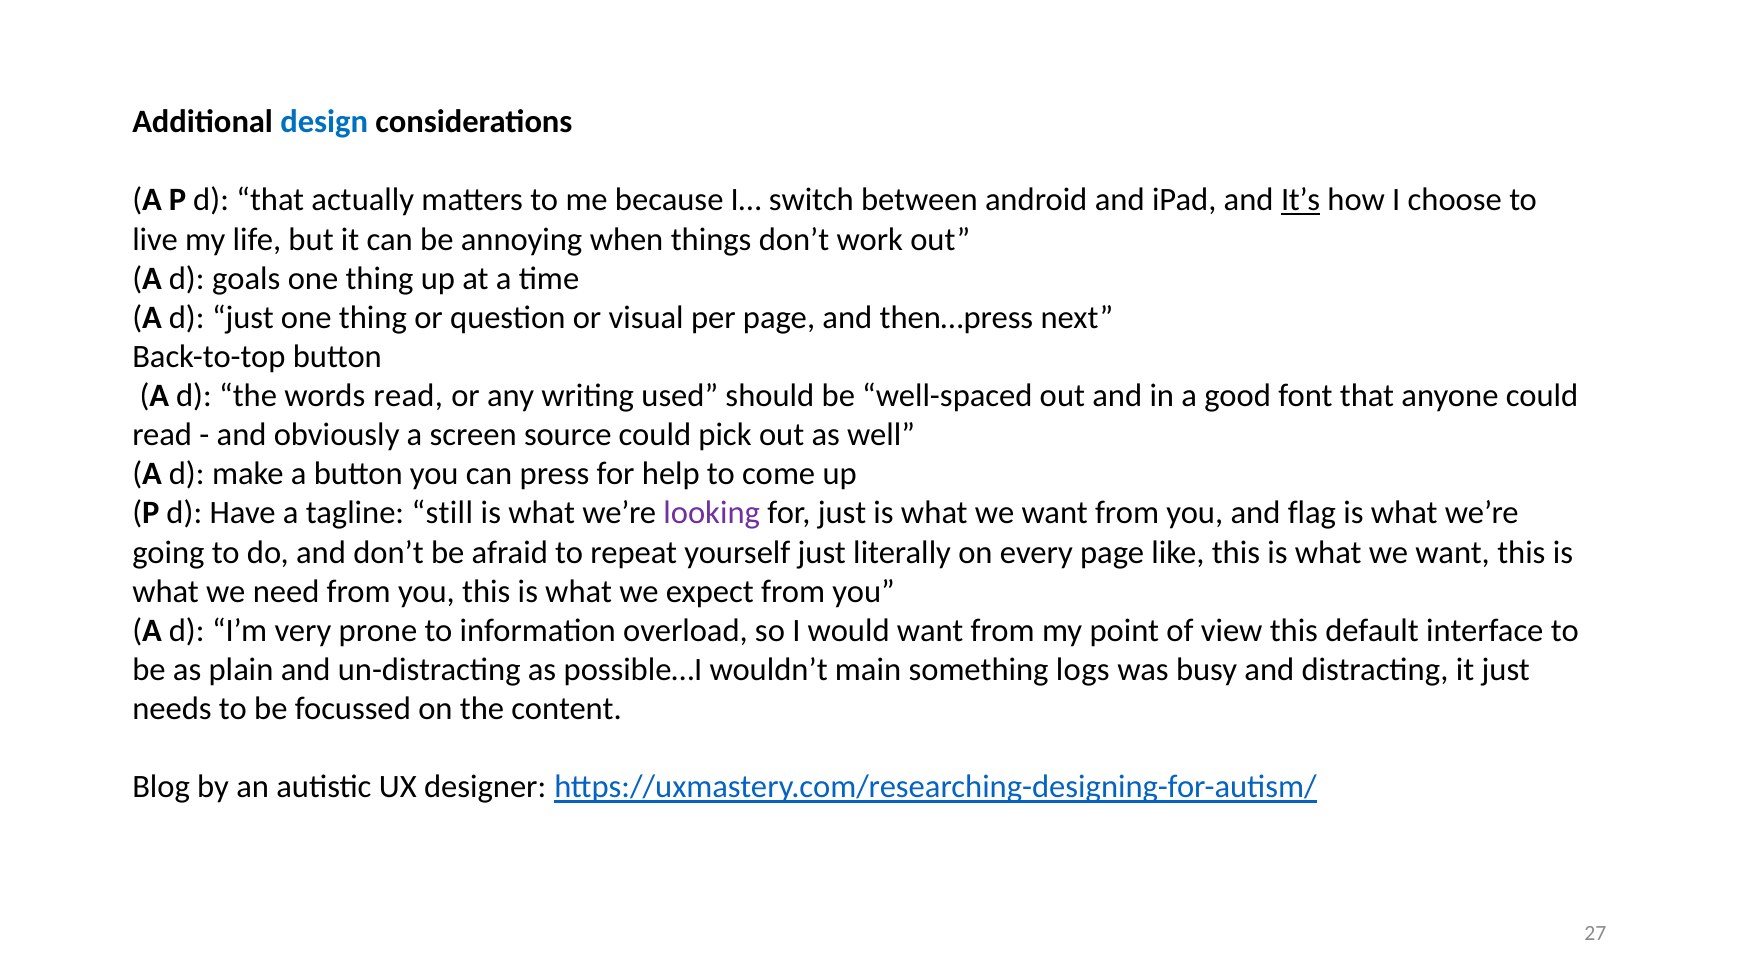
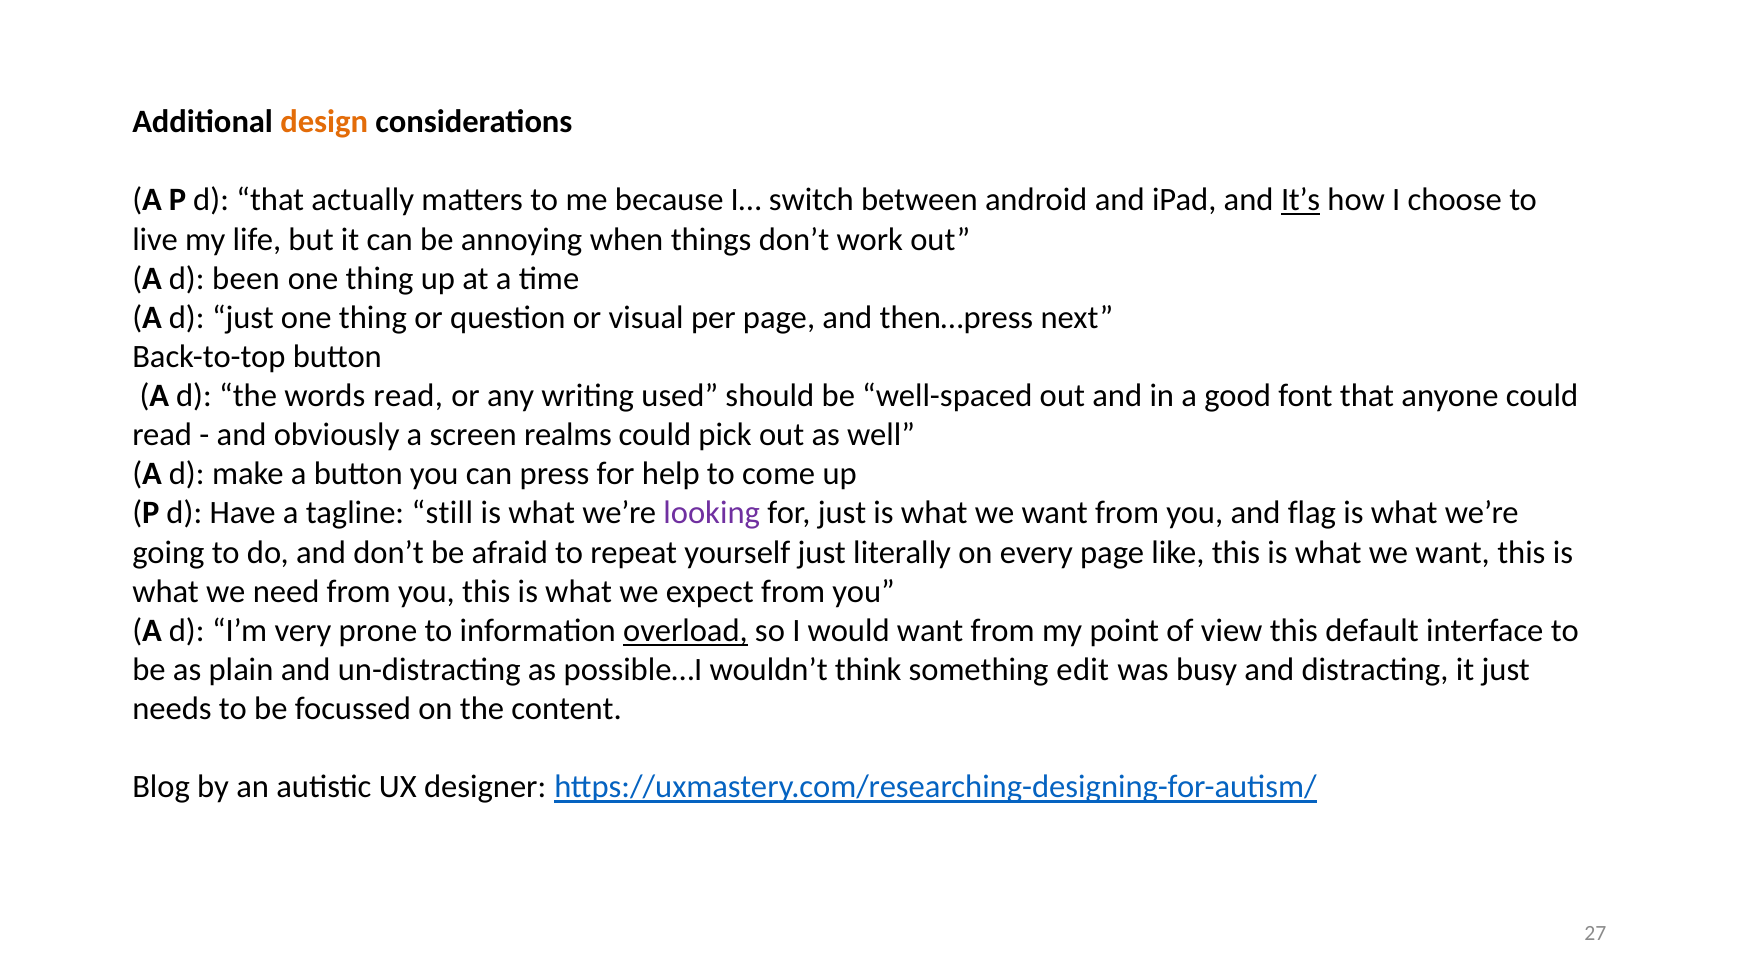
design colour: blue -> orange
goals: goals -> been
source: source -> realms
overload underline: none -> present
main: main -> think
logs: logs -> edit
